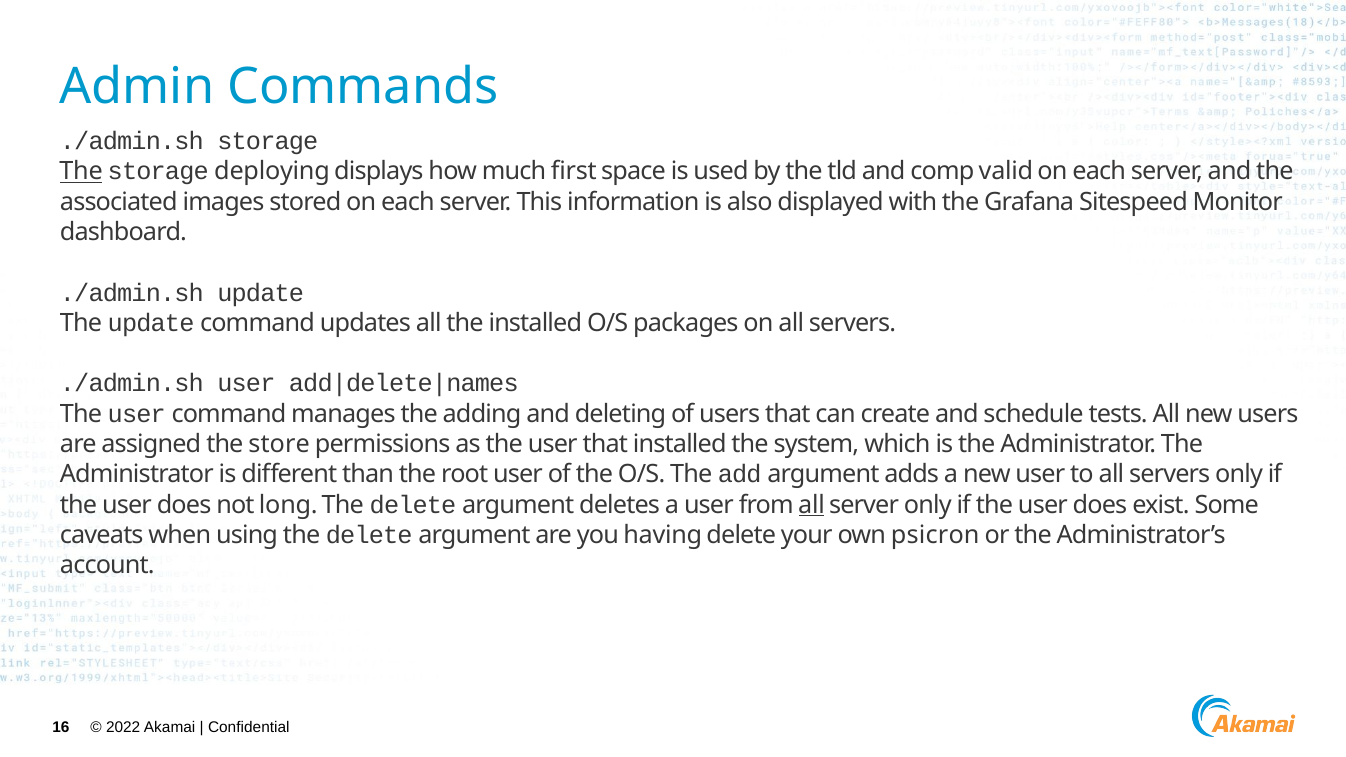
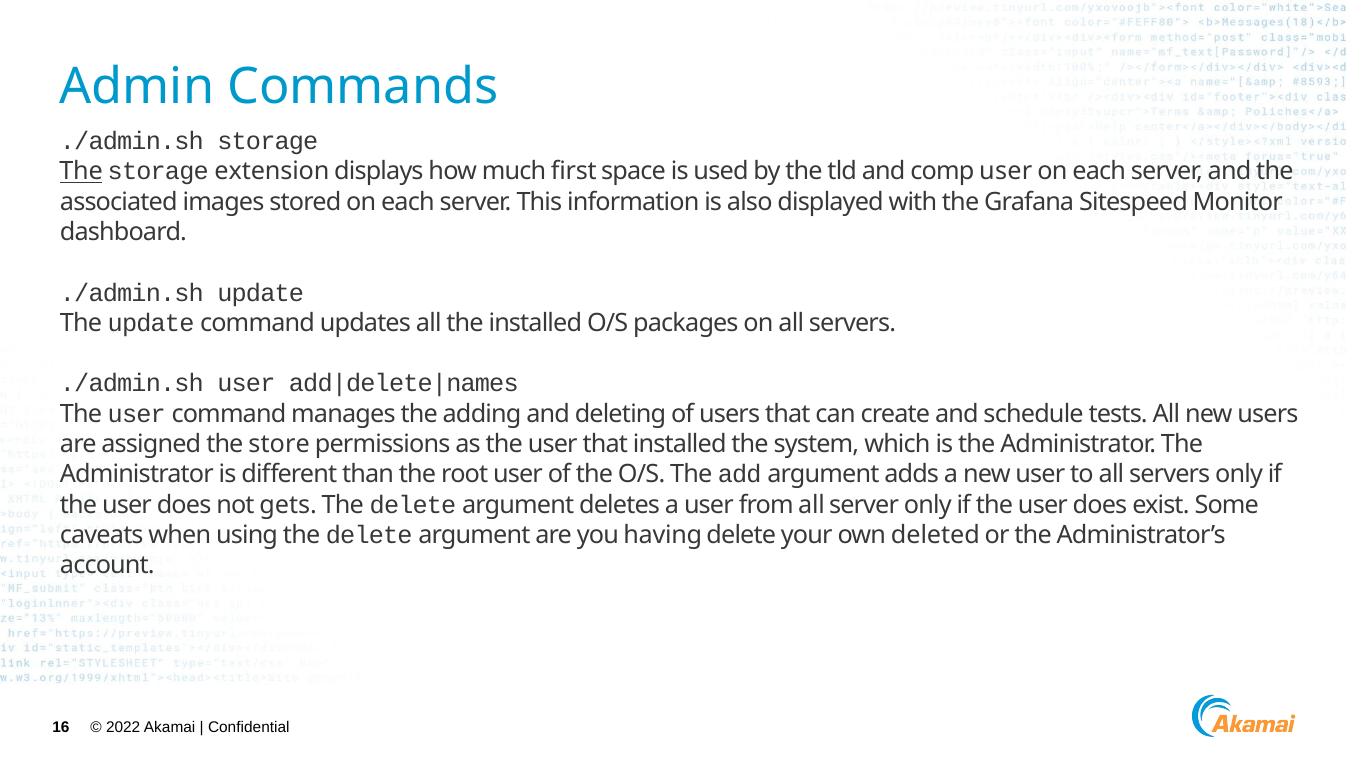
deploying: deploying -> extension
comp valid: valid -> user
long: long -> gets
all at (811, 505) underline: present -> none
psicron: psicron -> deleted
